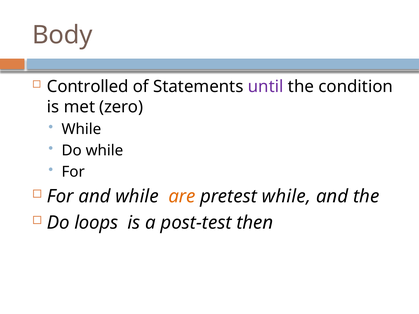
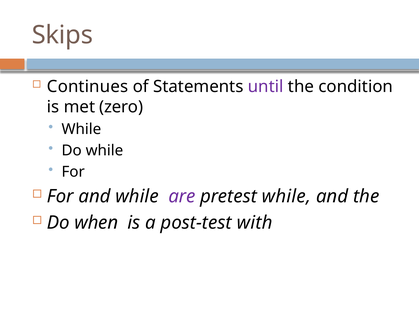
Body: Body -> Skips
Controlled: Controlled -> Continues
are colour: orange -> purple
loops: loops -> when
then: then -> with
